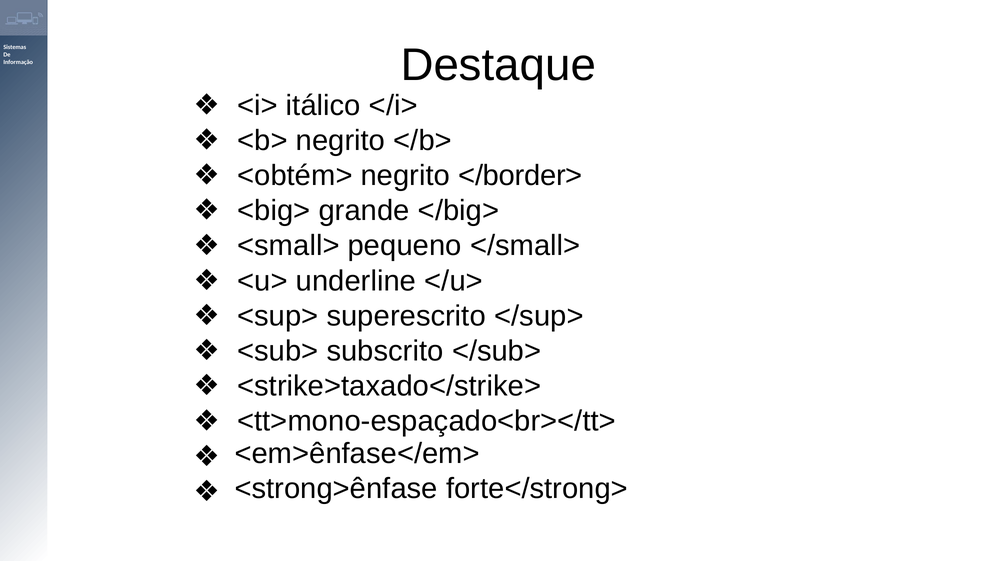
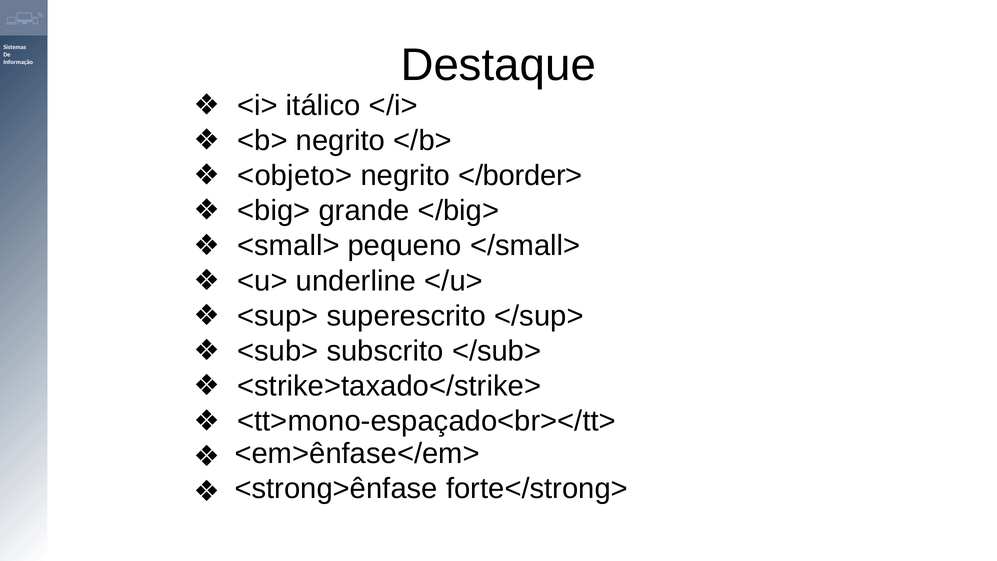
<obtém>: <obtém> -> <objeto>
